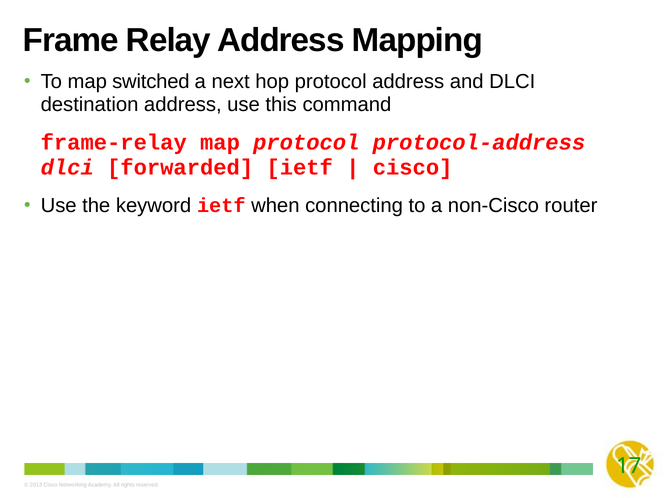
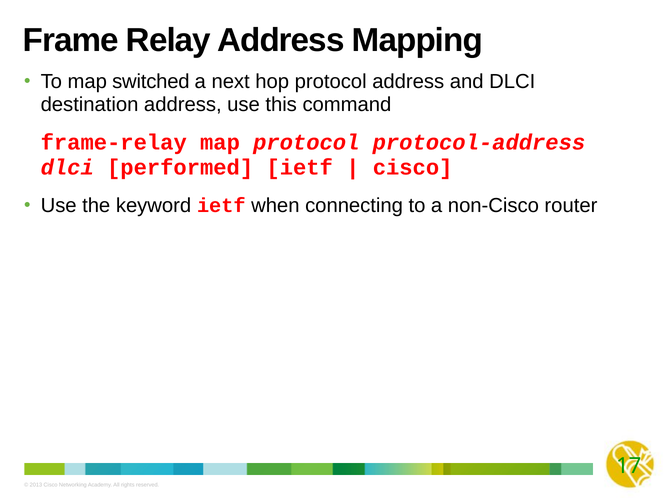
forwarded: forwarded -> performed
